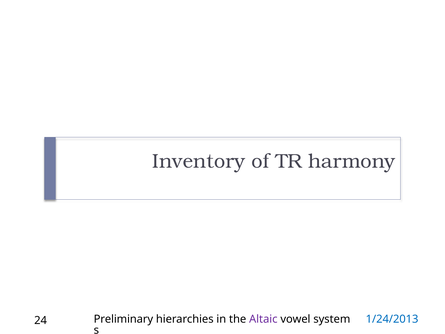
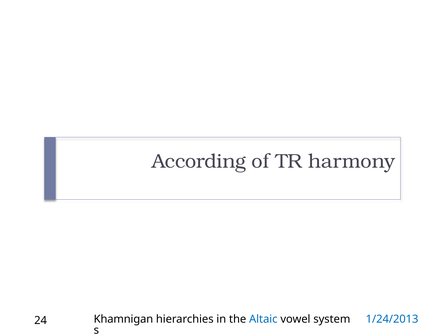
Inventory: Inventory -> According
Preliminary: Preliminary -> Khamnigan
Altaic colour: purple -> blue
